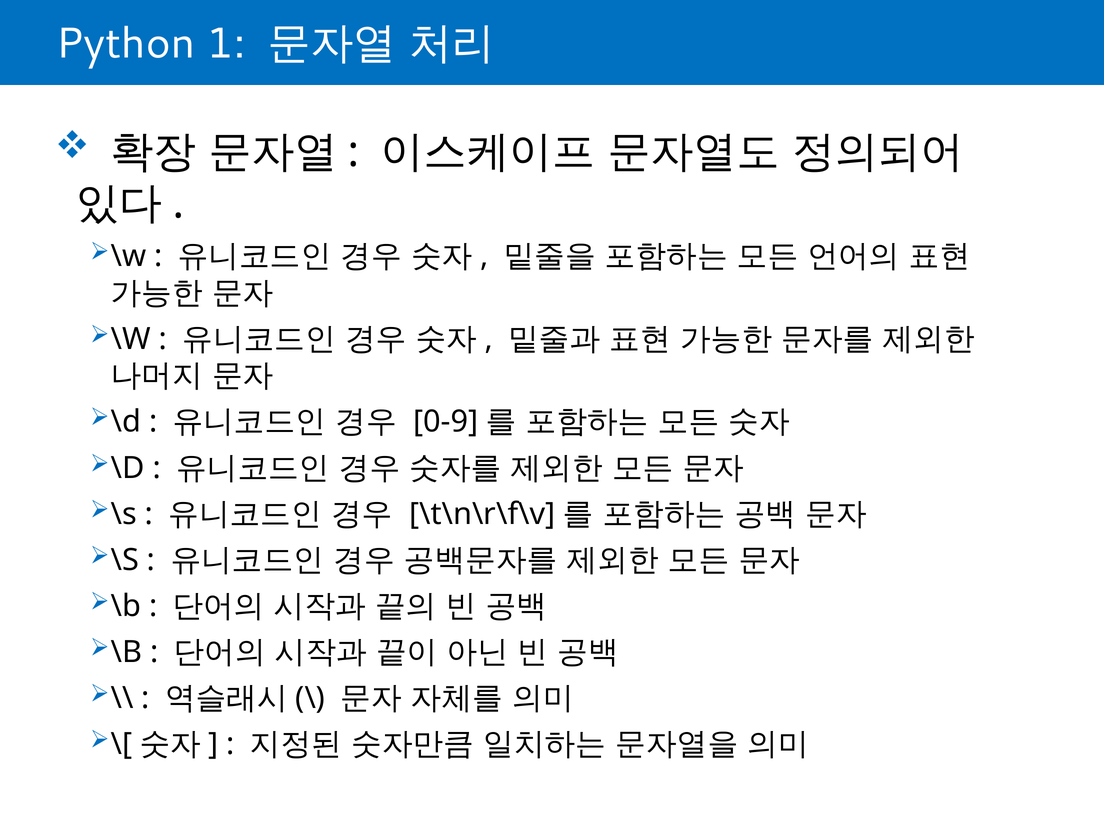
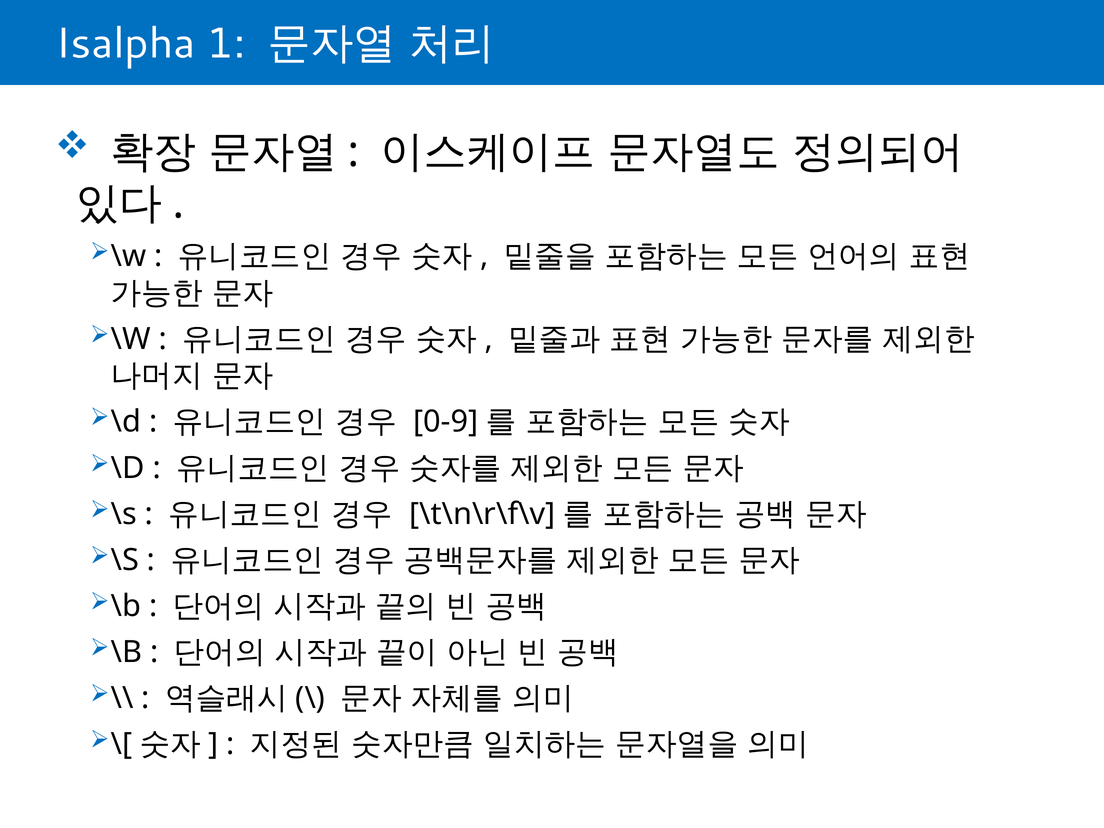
Python: Python -> Isalpha
